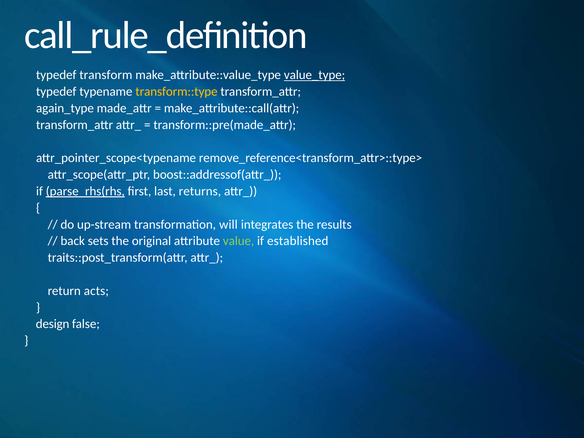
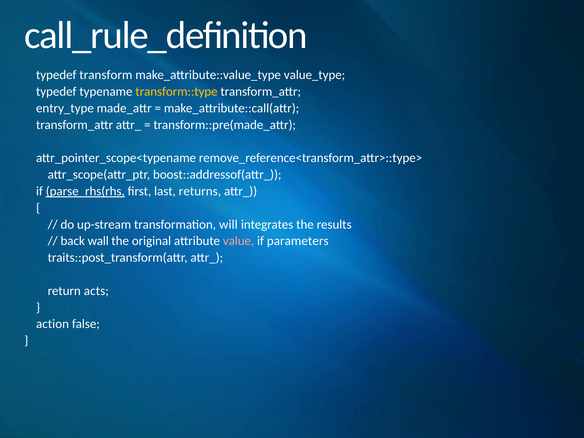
value_type underline: present -> none
again_type: again_type -> entry_type
sets: sets -> wall
value colour: light green -> pink
established: established -> parameters
design: design -> action
